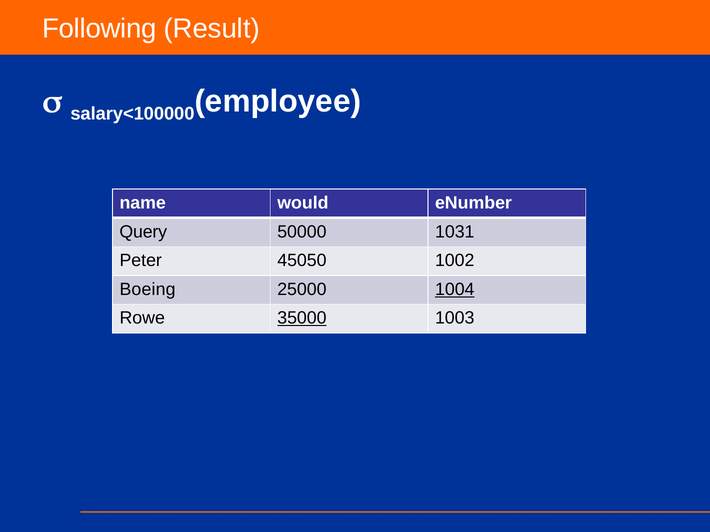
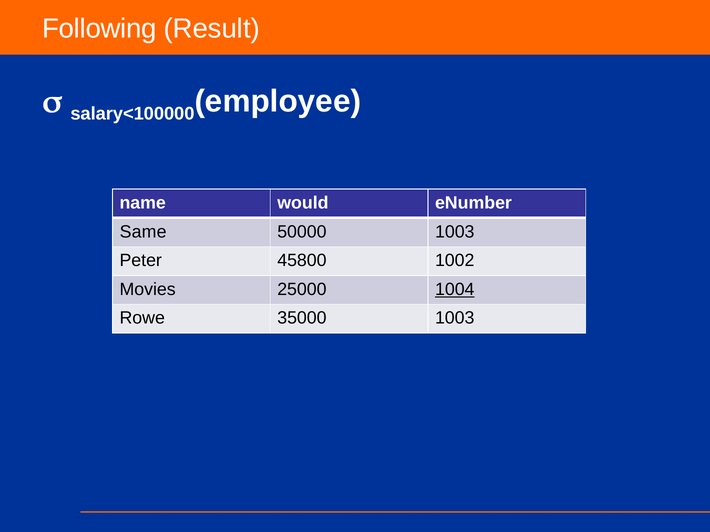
Query: Query -> Same
50000 1031: 1031 -> 1003
45050: 45050 -> 45800
Boeing: Boeing -> Movies
35000 underline: present -> none
